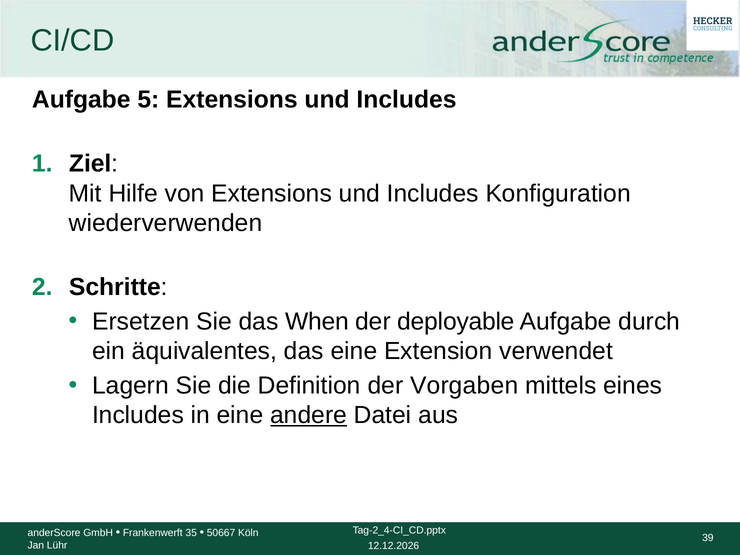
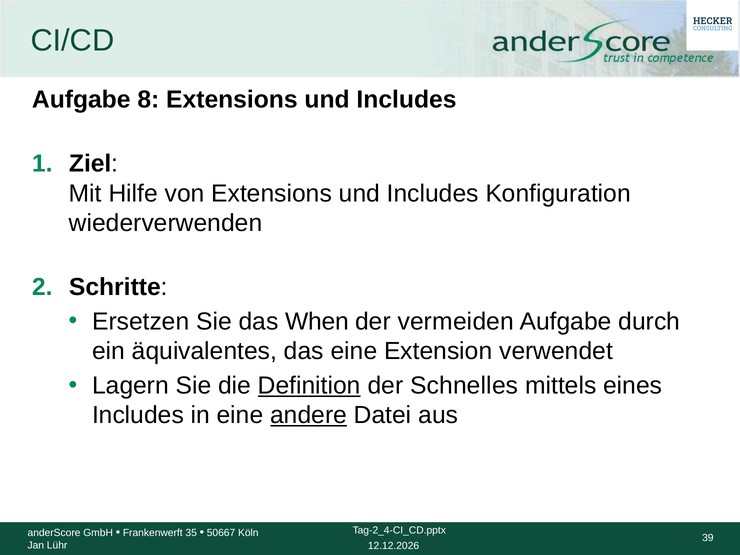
5: 5 -> 8
deployable: deployable -> vermeiden
Definition underline: none -> present
Vorgaben: Vorgaben -> Schnelles
